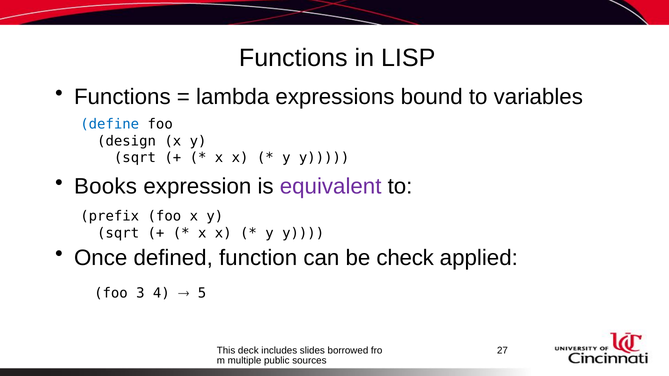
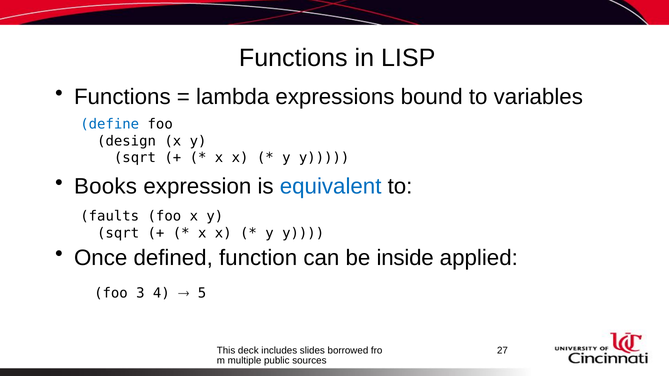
equivalent colour: purple -> blue
prefix: prefix -> faults
check: check -> inside
